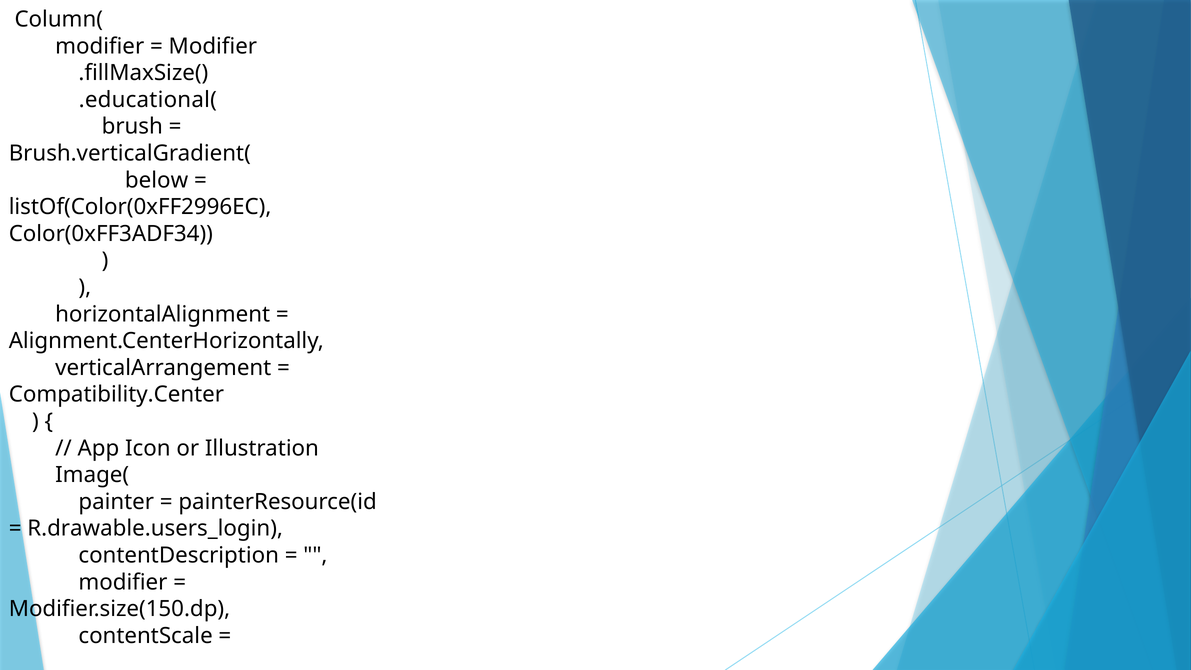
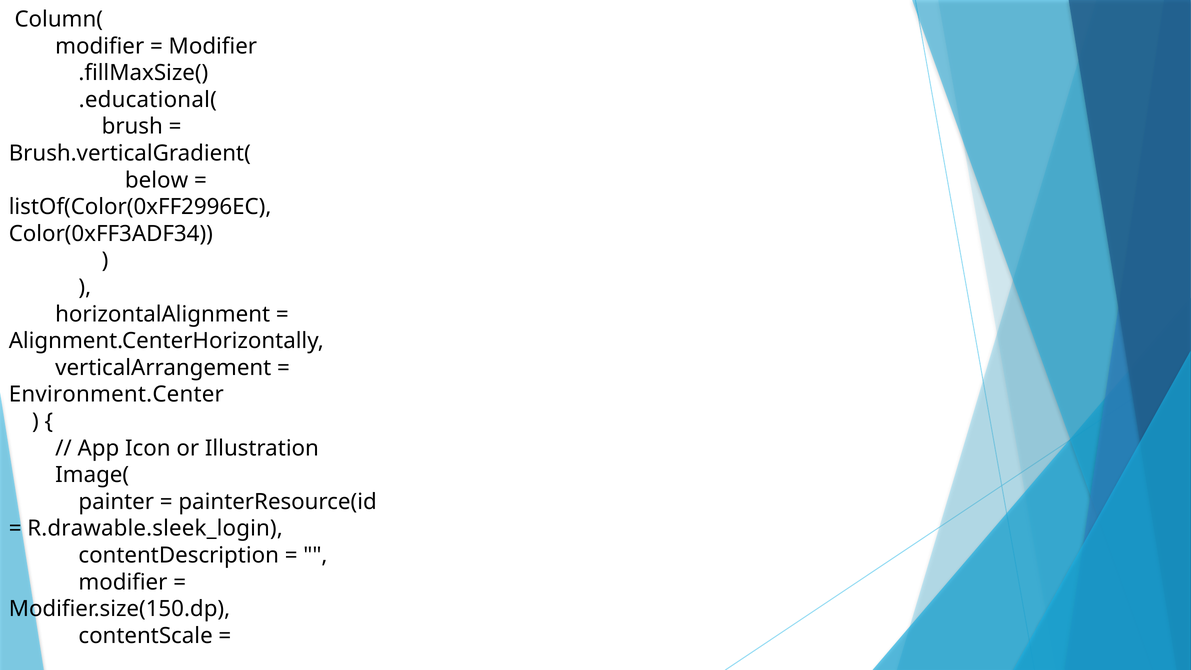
Compatibility.Center: Compatibility.Center -> Environment.Center
R.drawable.users_login: R.drawable.users_login -> R.drawable.sleek_login
